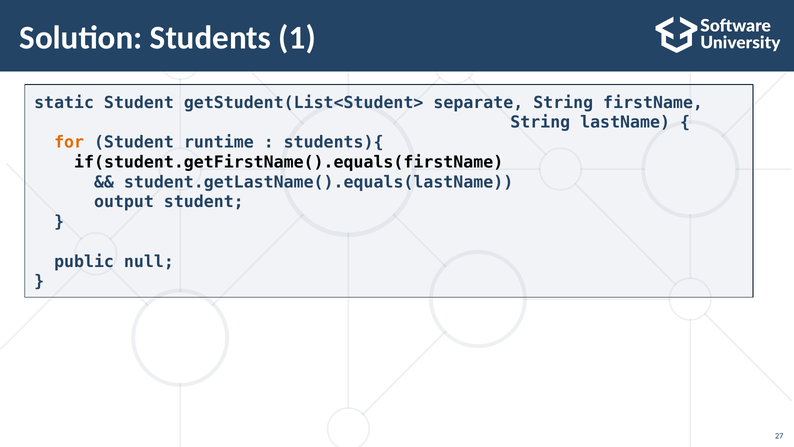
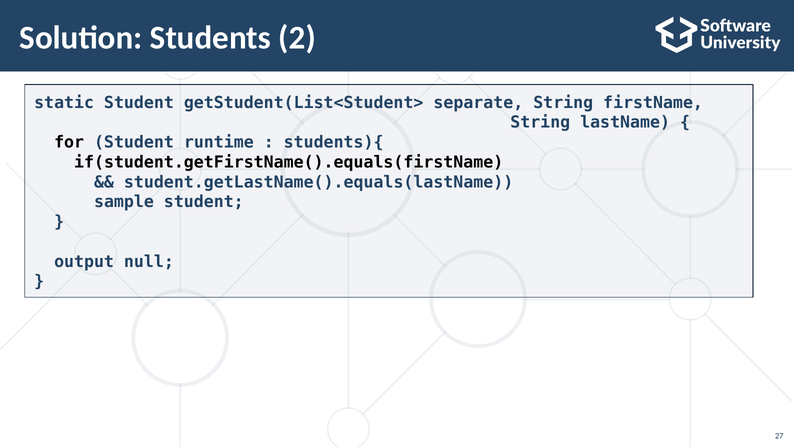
1: 1 -> 2
for colour: orange -> black
output: output -> sample
public: public -> output
